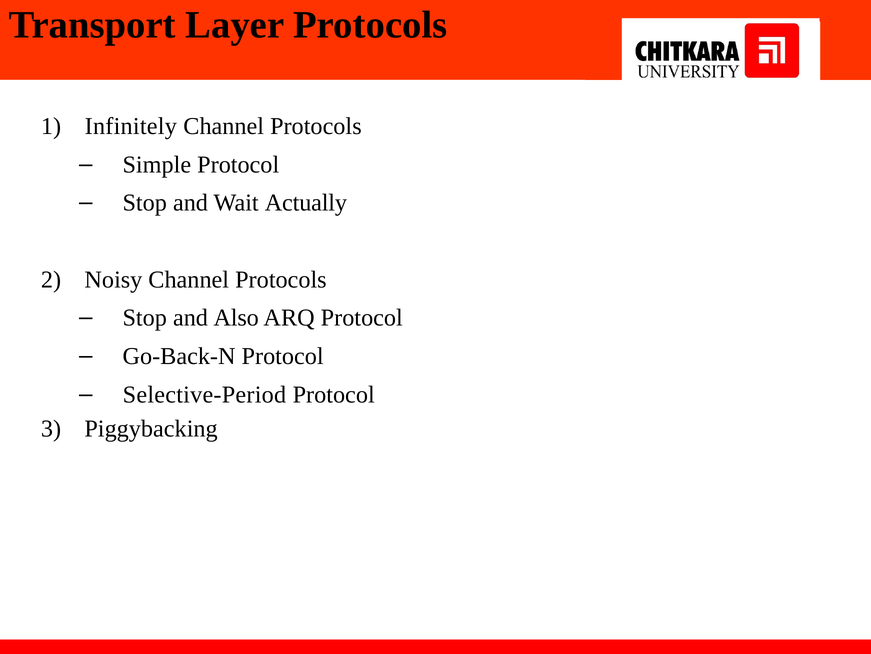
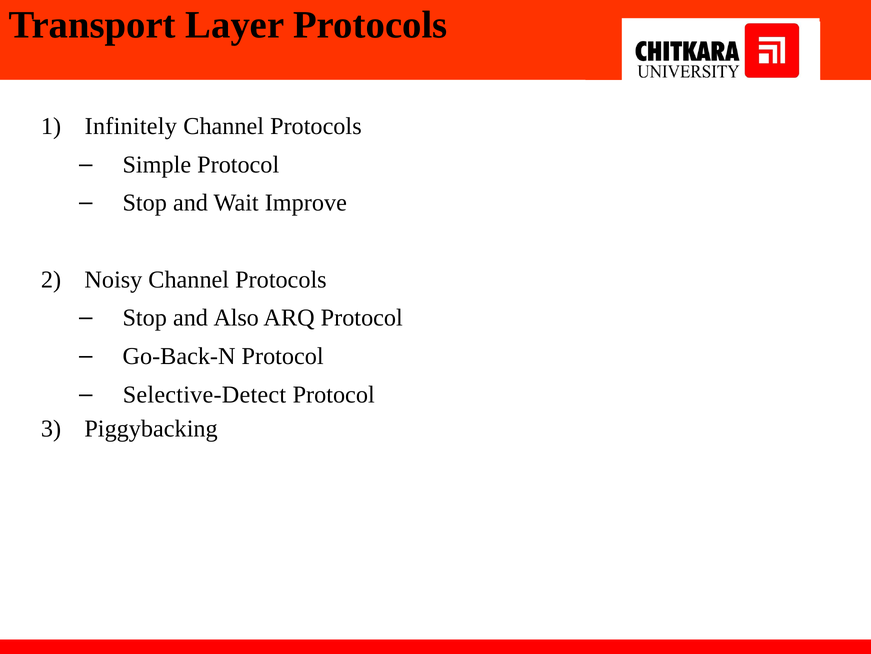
Actually: Actually -> Improve
Selective-Period: Selective-Period -> Selective-Detect
